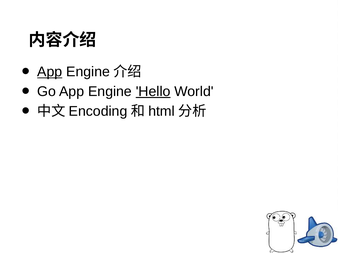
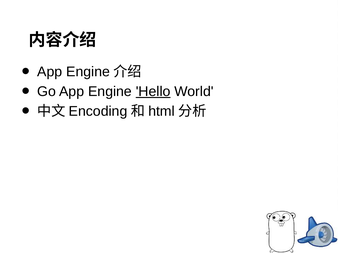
App at (50, 72) underline: present -> none
